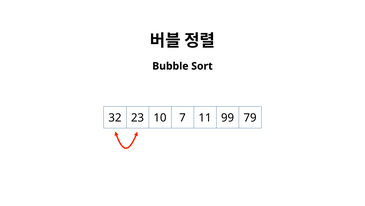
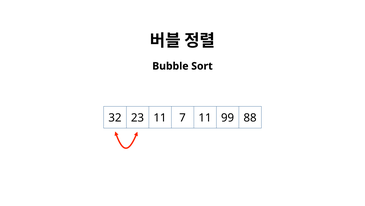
23 10: 10 -> 11
79: 79 -> 88
